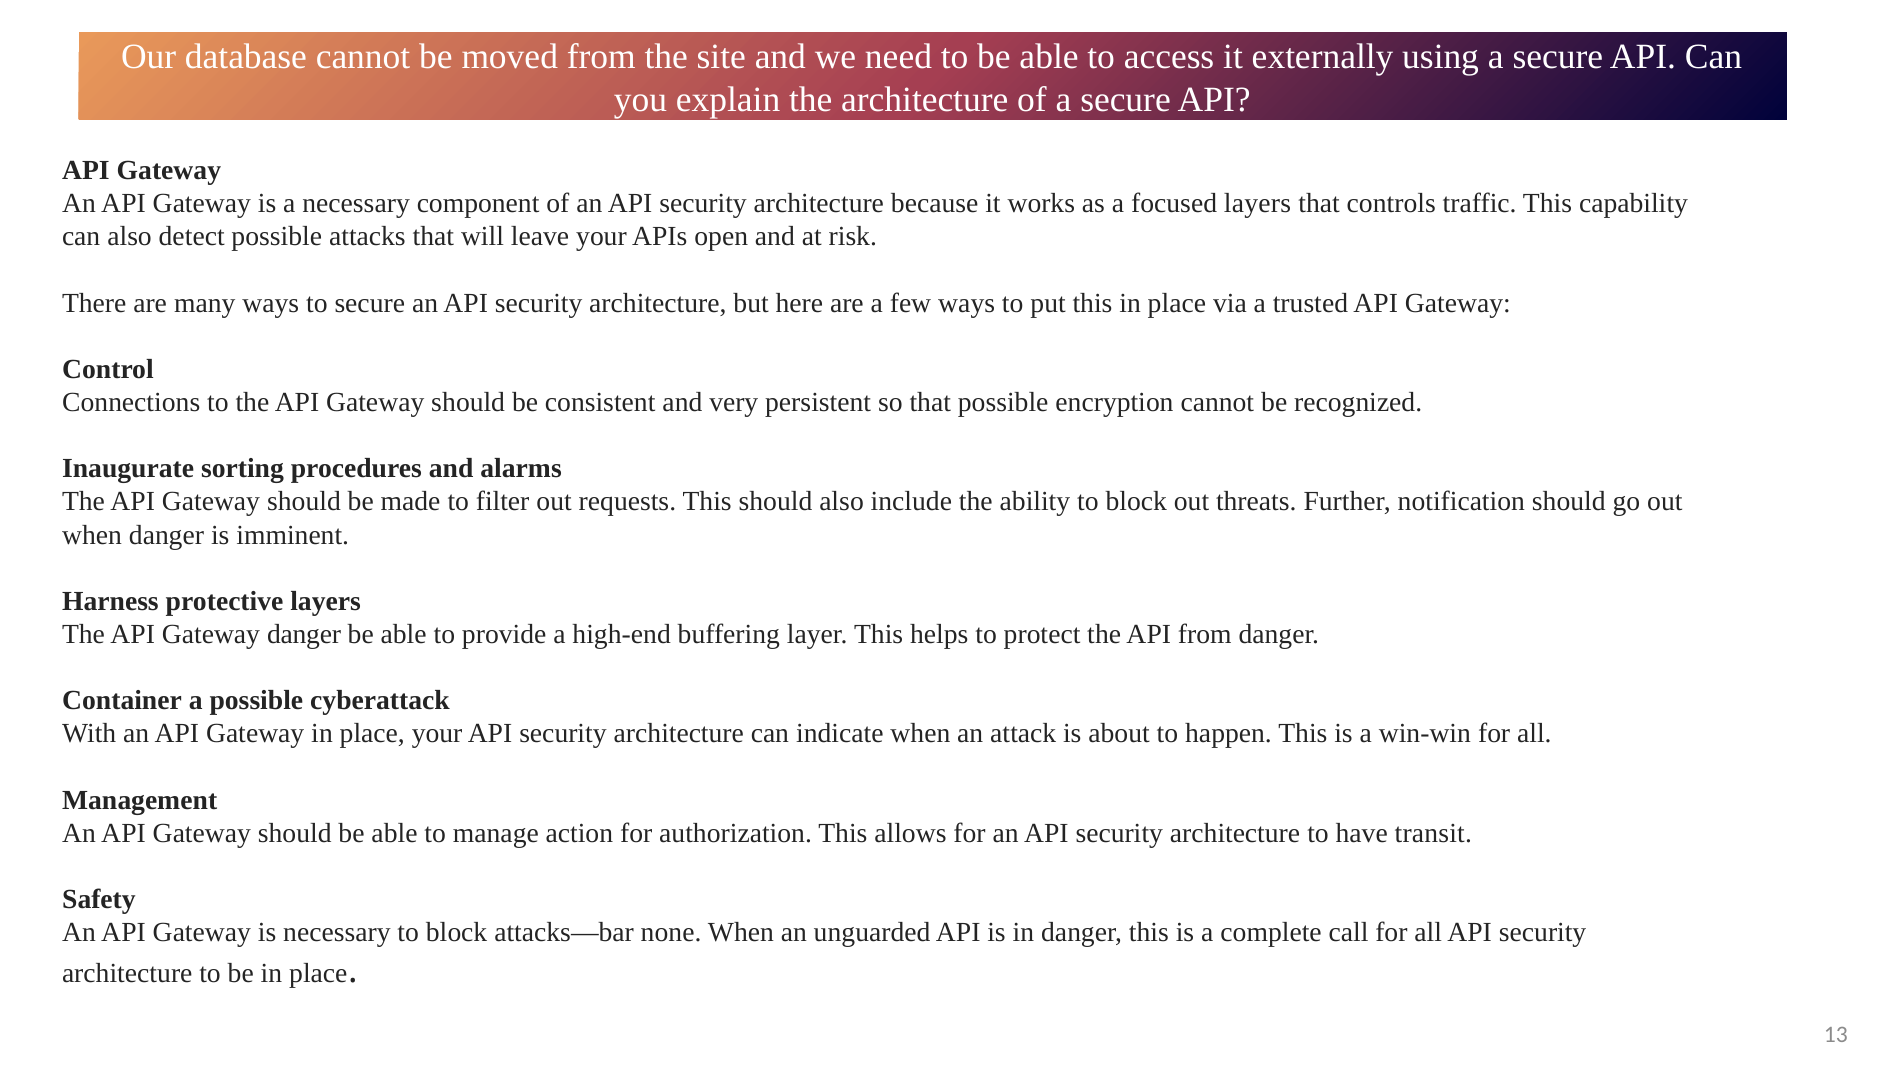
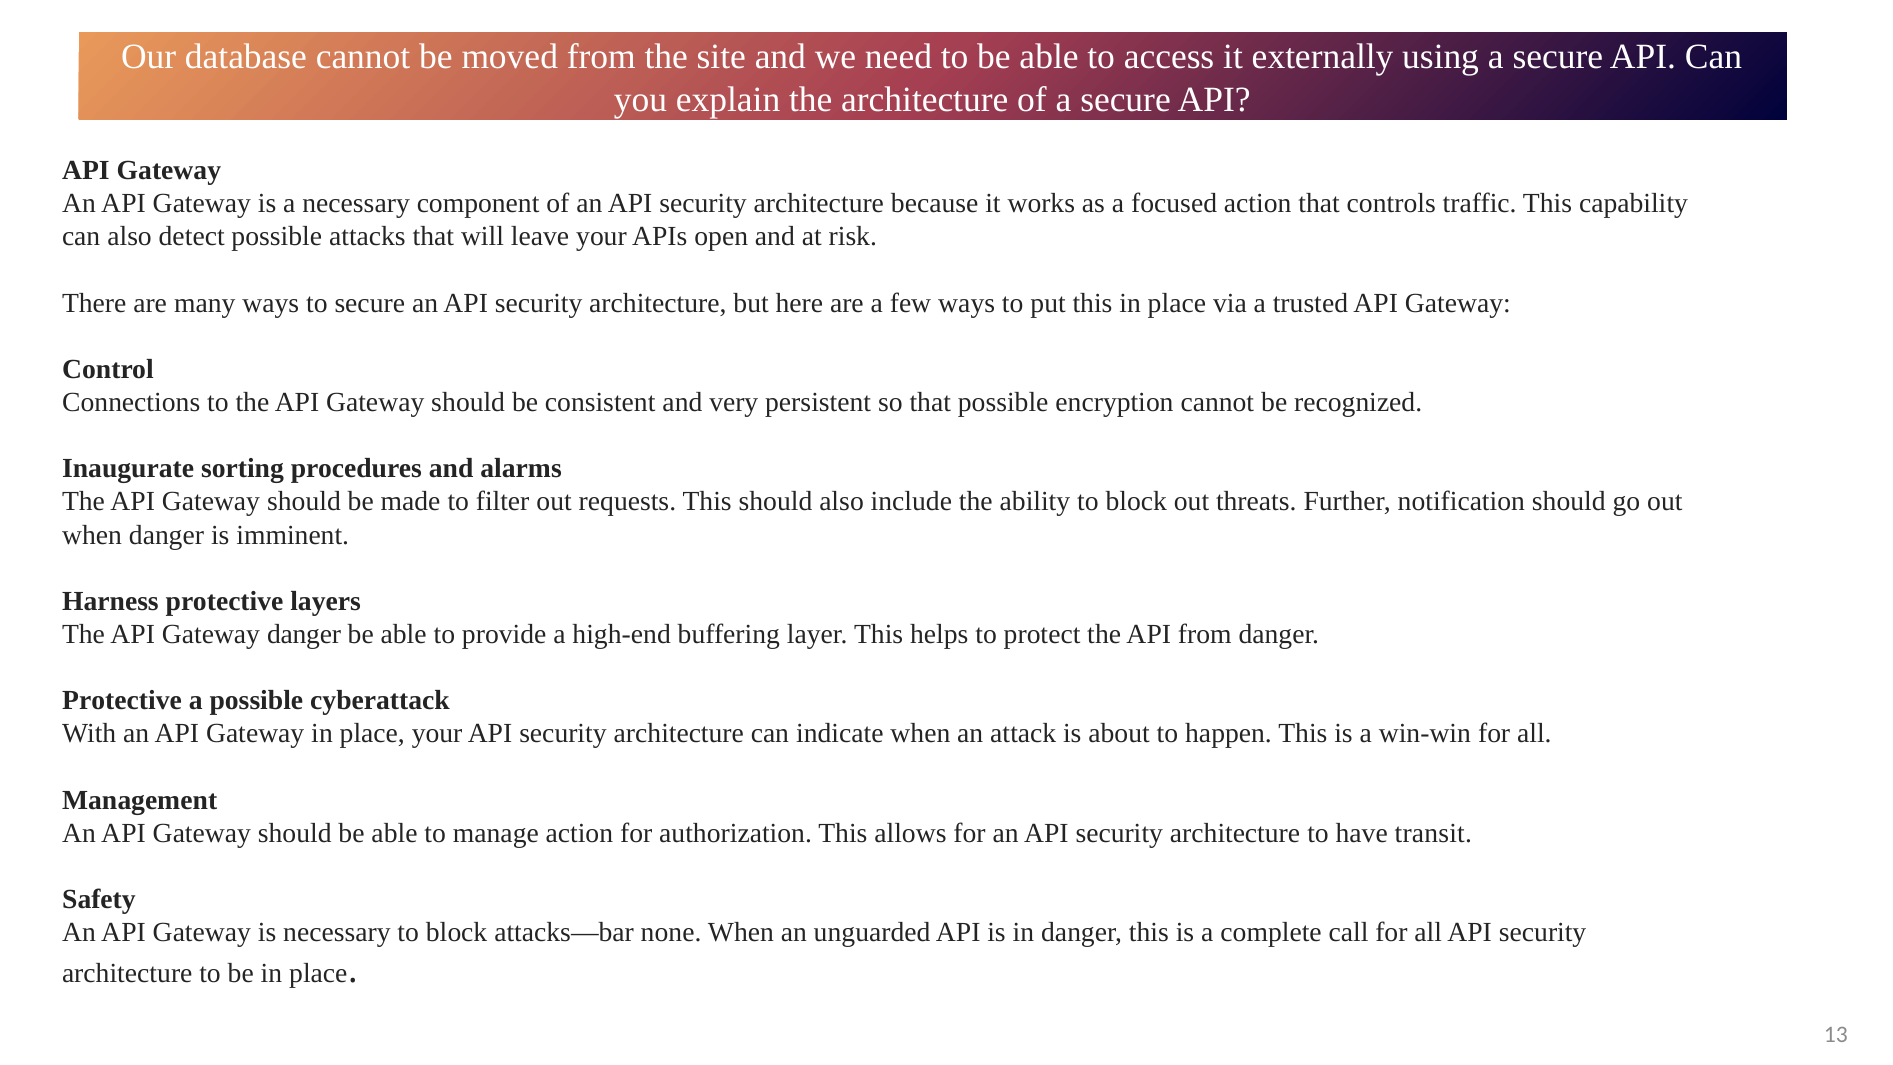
focused layers: layers -> action
Container at (122, 701): Container -> Protective
